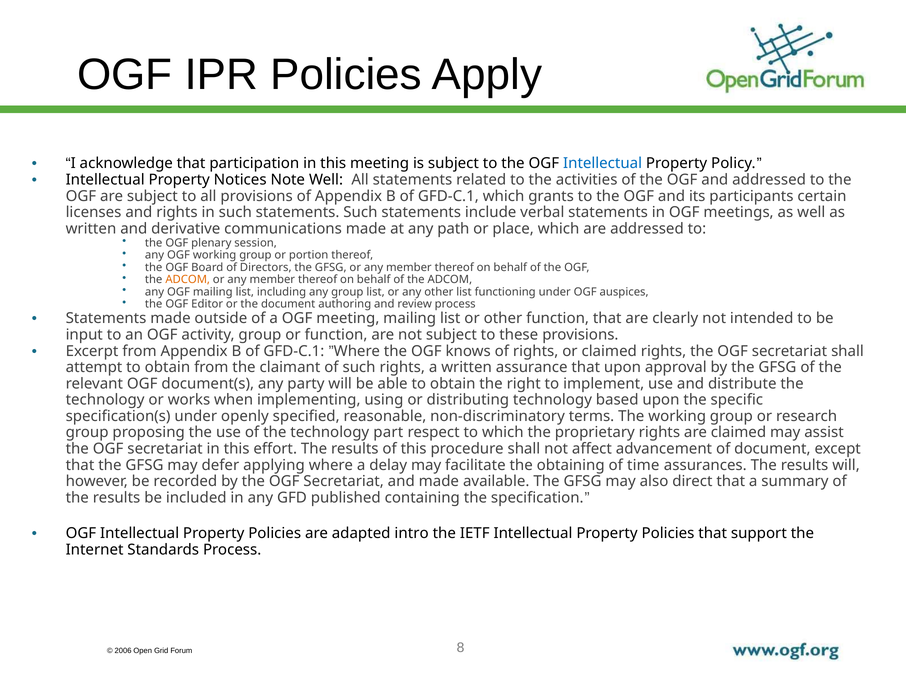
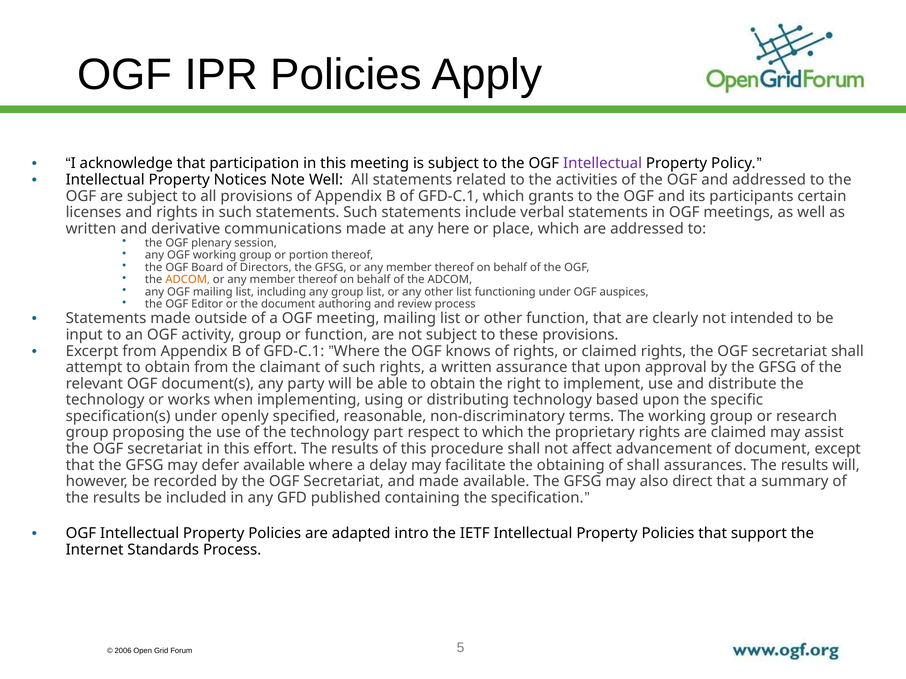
Intellectual at (603, 164) colour: blue -> purple
path: path -> here
defer applying: applying -> available
of time: time -> shall
8: 8 -> 5
